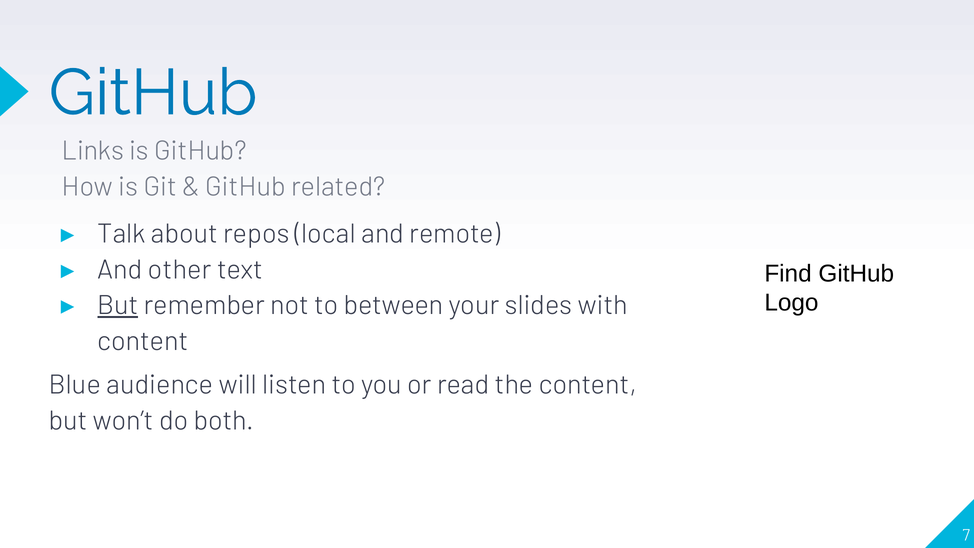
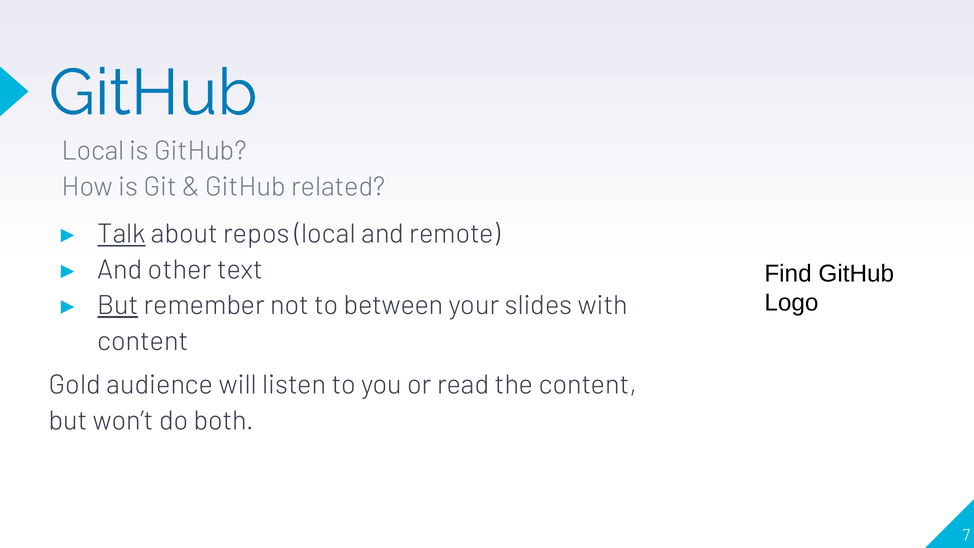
Links at (93, 151): Links -> Local
Talk underline: none -> present
Blue: Blue -> Gold
